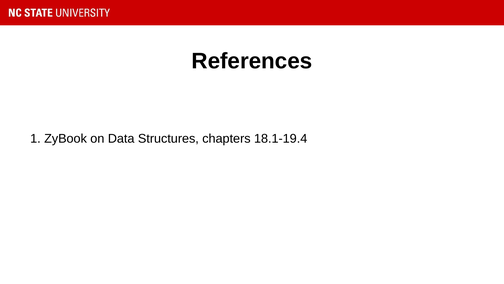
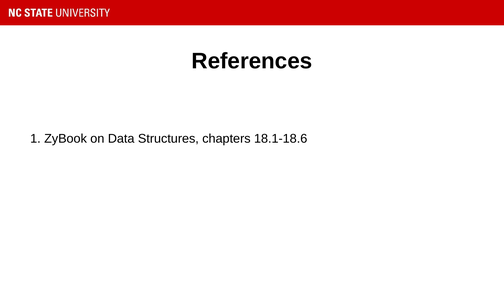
18.1-19.4: 18.1-19.4 -> 18.1-18.6
